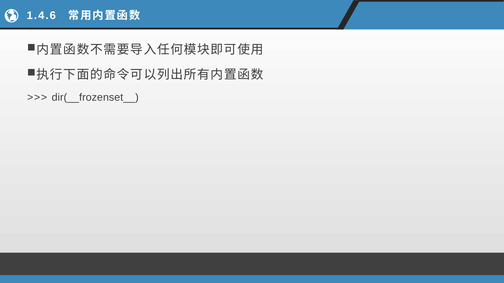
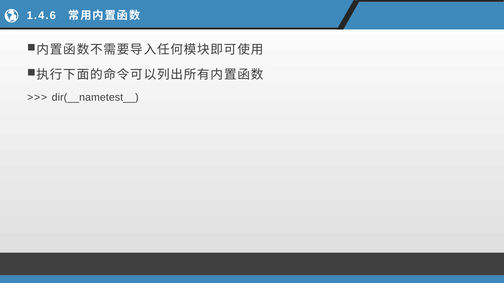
dir(__frozenset__: dir(__frozenset__ -> dir(__nametest__
